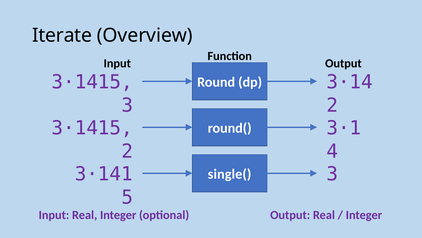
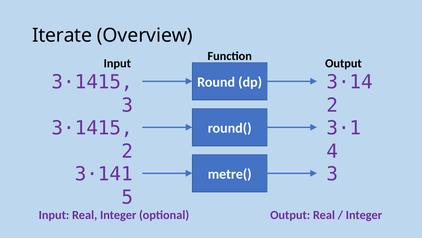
single(: single( -> metre(
